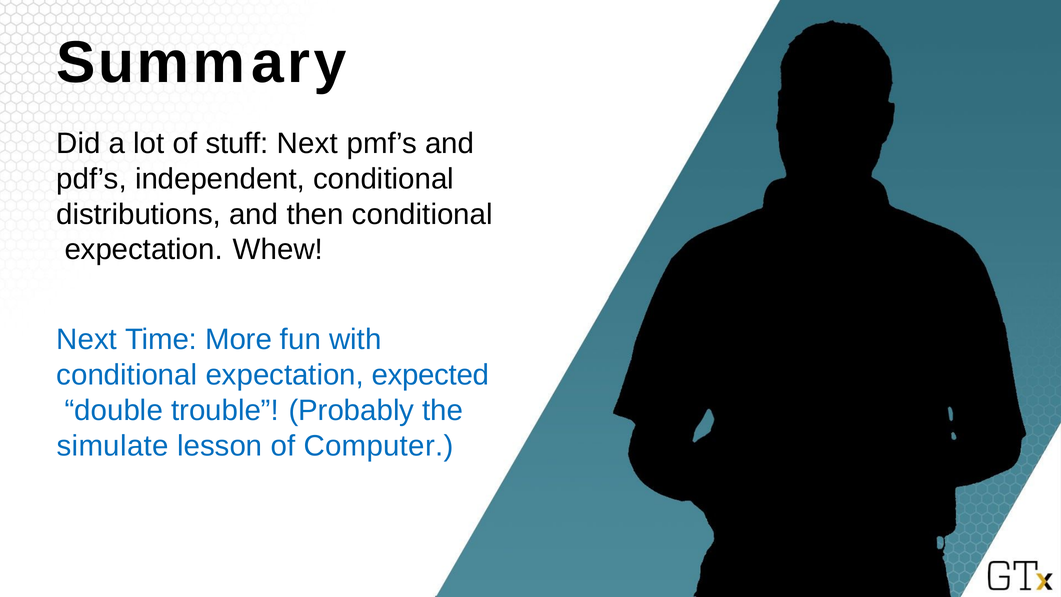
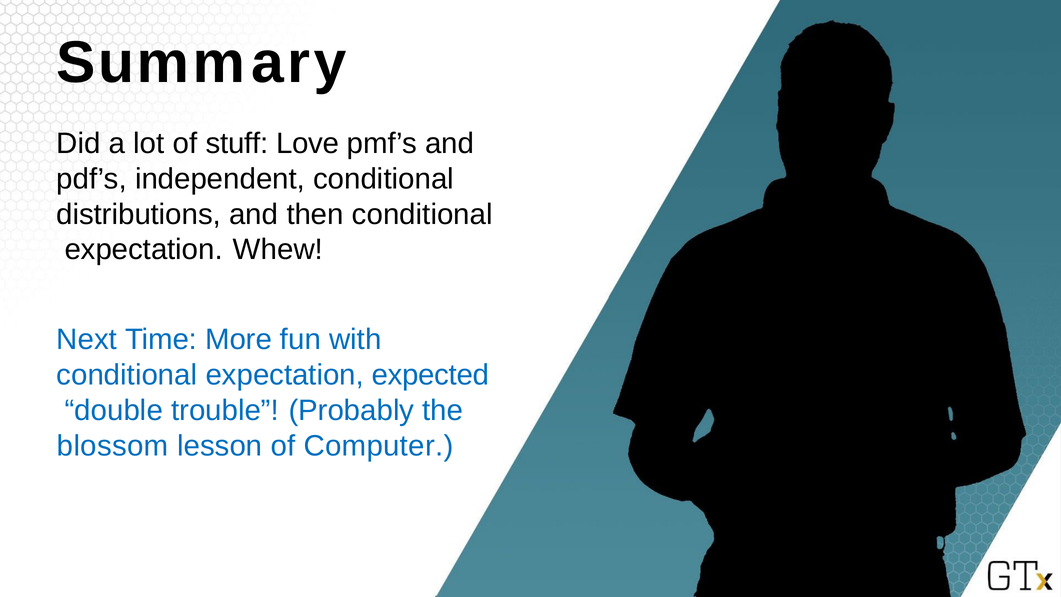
stuff Next: Next -> Love
simulate: simulate -> blossom
